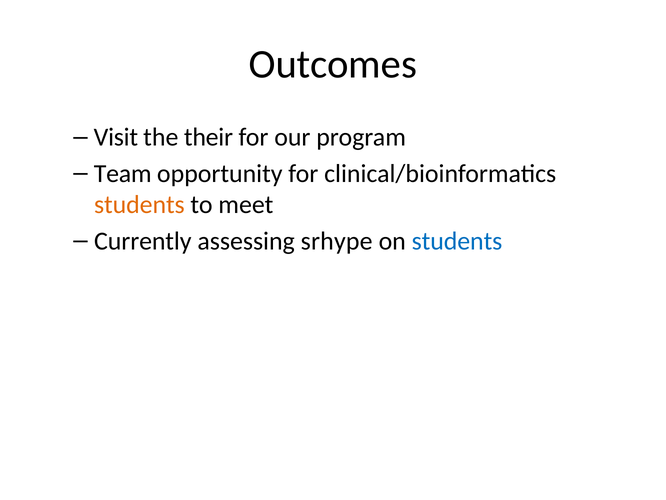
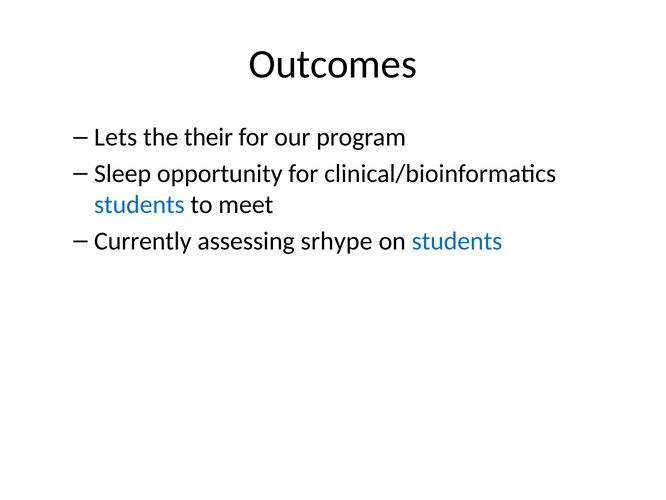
Visit: Visit -> Lets
Team: Team -> Sleep
students at (139, 205) colour: orange -> blue
